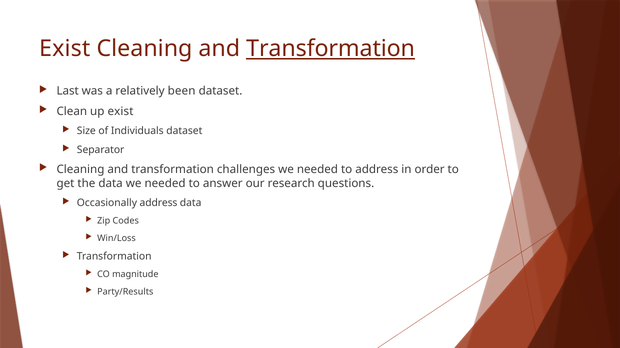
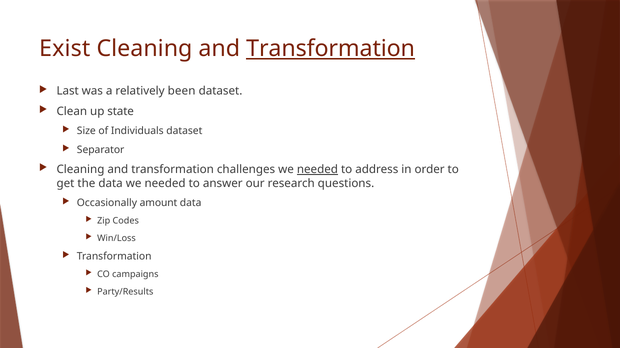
up exist: exist -> state
needed at (317, 170) underline: none -> present
Occasionally address: address -> amount
magnitude: magnitude -> campaigns
